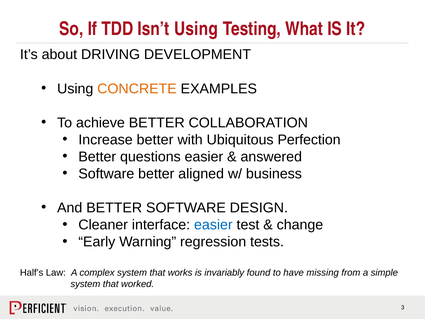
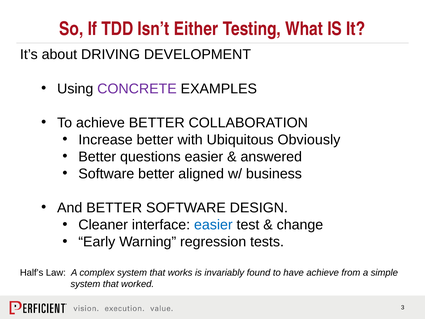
Isn’t Using: Using -> Either
CONCRETE colour: orange -> purple
Perfection: Perfection -> Obviously
have missing: missing -> achieve
